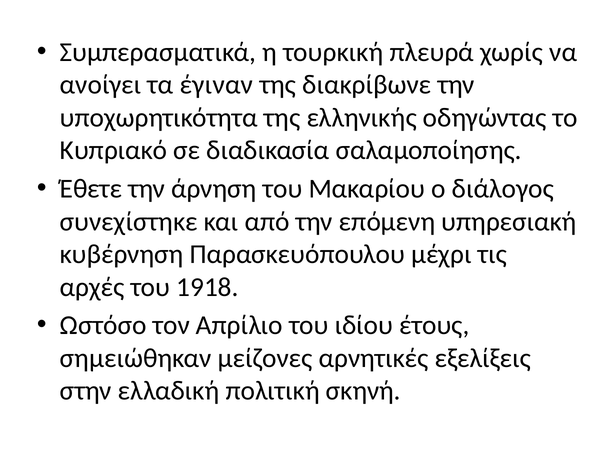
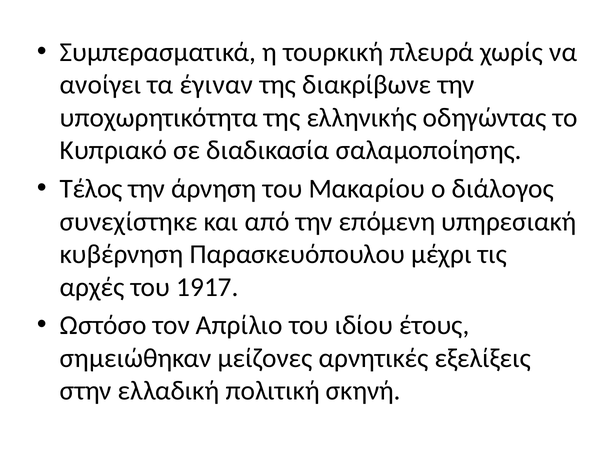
Έθετε: Έθετε -> Τέλος
1918: 1918 -> 1917
